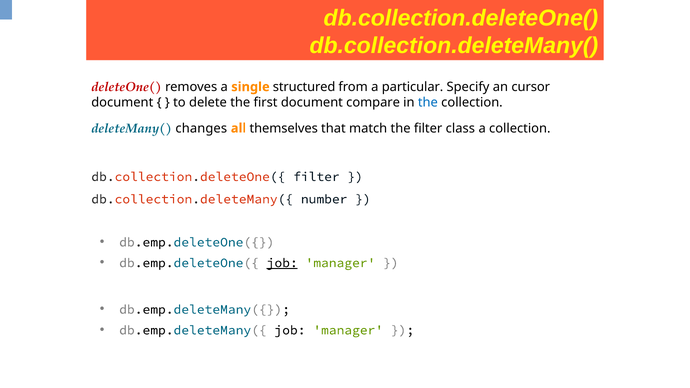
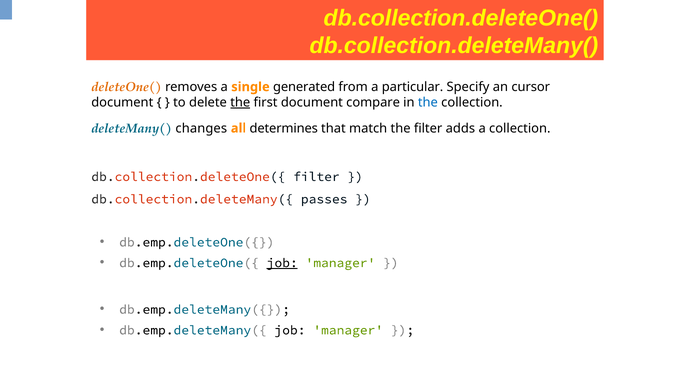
deleteOne( colour: red -> orange
structured: structured -> generated
the at (240, 102) underline: none -> present
themselves: themselves -> determines
class: class -> adds
number: number -> passes
